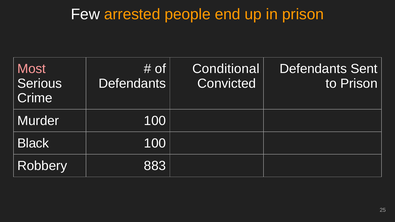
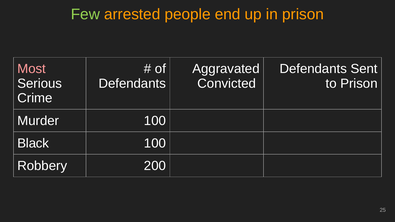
Few colour: white -> light green
Conditional: Conditional -> Aggravated
883: 883 -> 200
